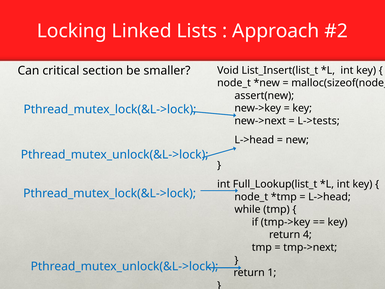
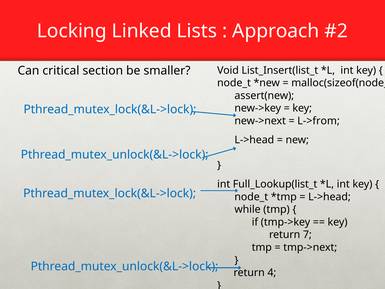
L->tests: L->tests -> L->from
4: 4 -> 7
1: 1 -> 4
